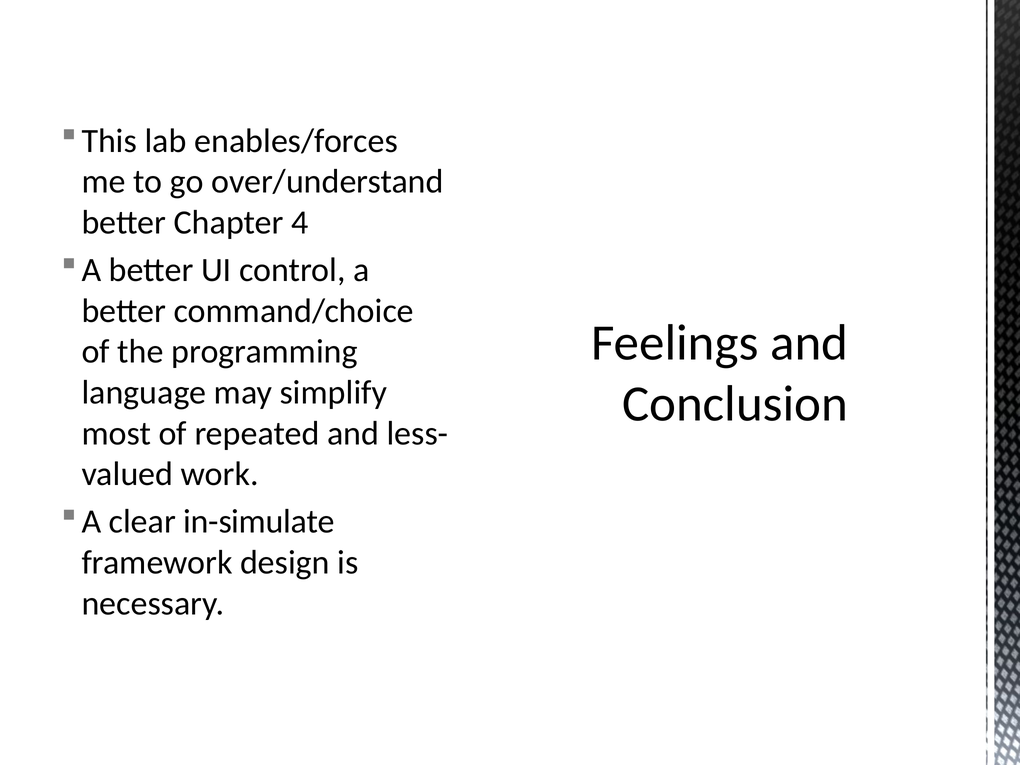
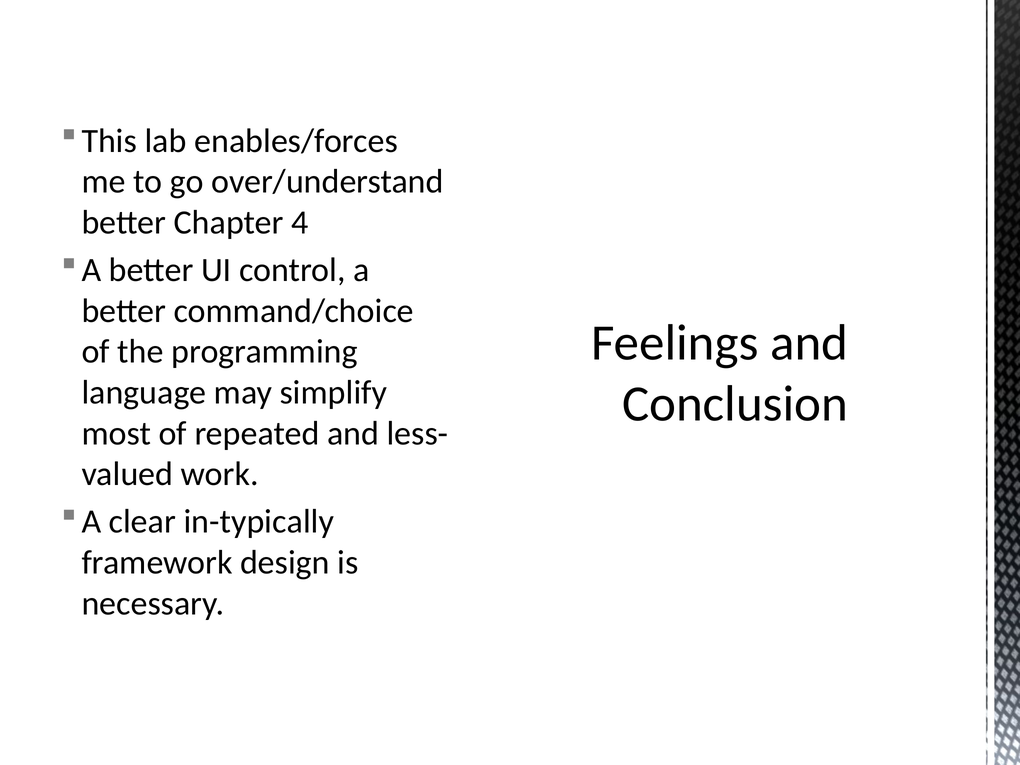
in-simulate: in-simulate -> in-typically
